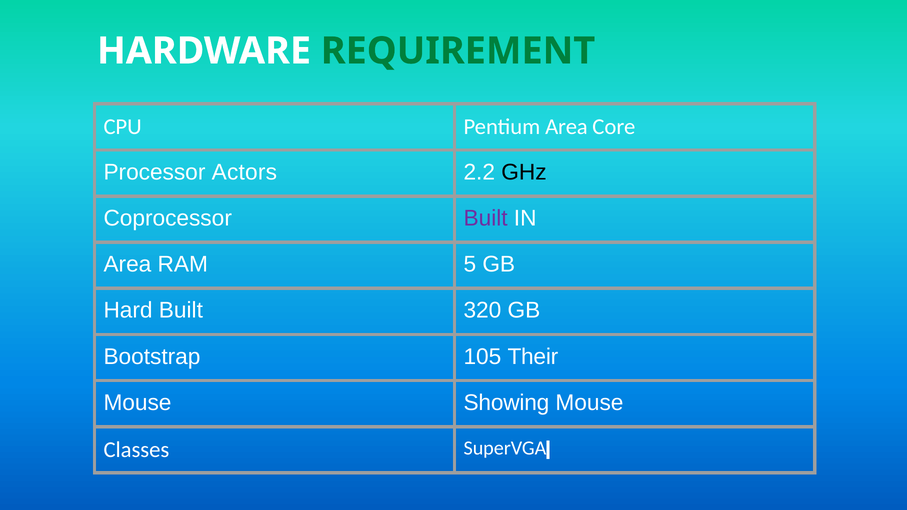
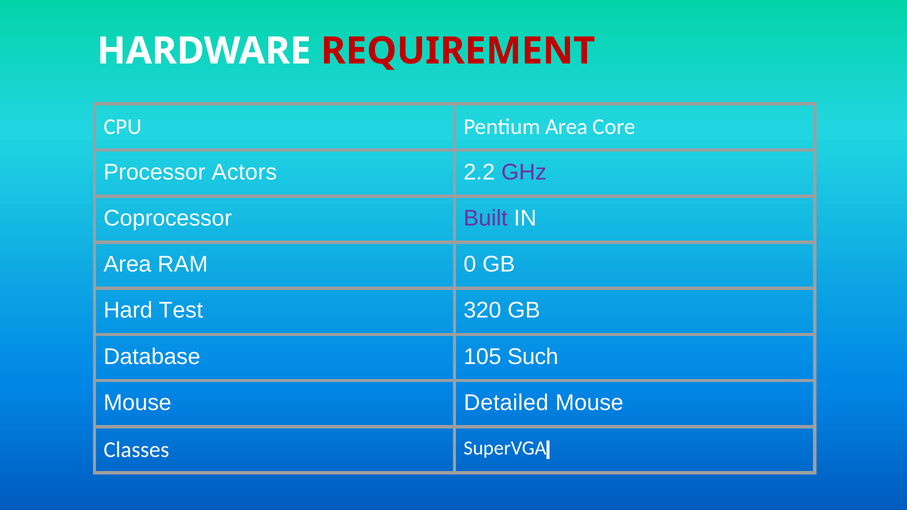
REQUIREMENT colour: green -> red
GHz colour: black -> purple
5: 5 -> 0
Hard Built: Built -> Test
Bootstrap: Bootstrap -> Database
Their: Their -> Such
Showing: Showing -> Detailed
